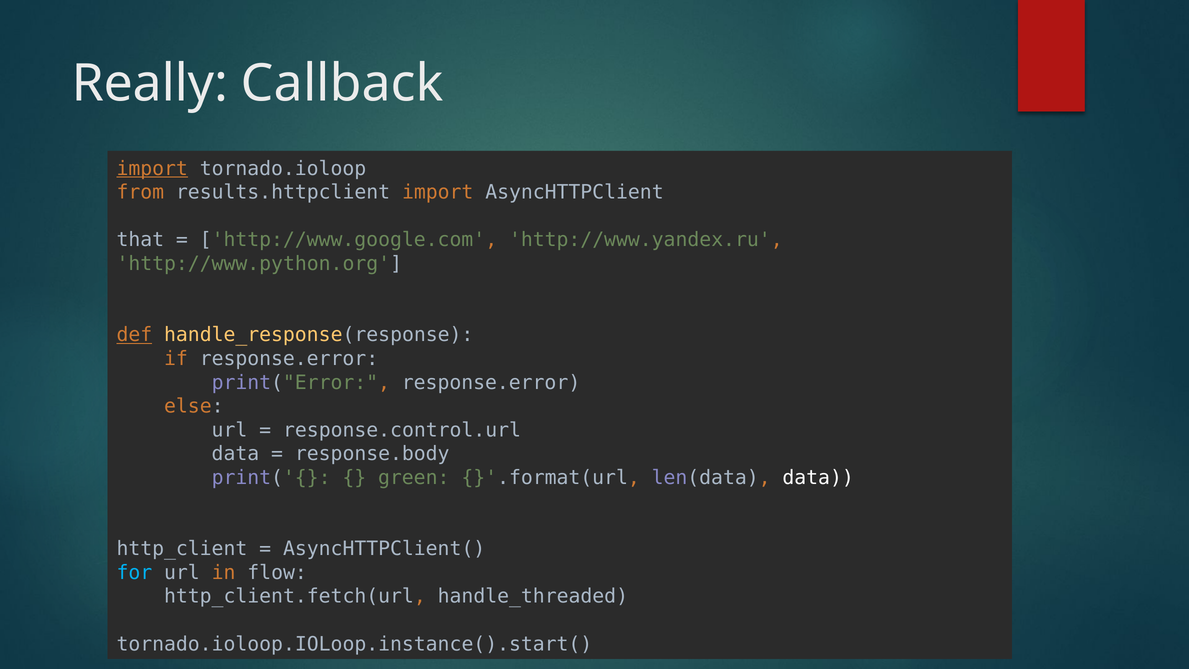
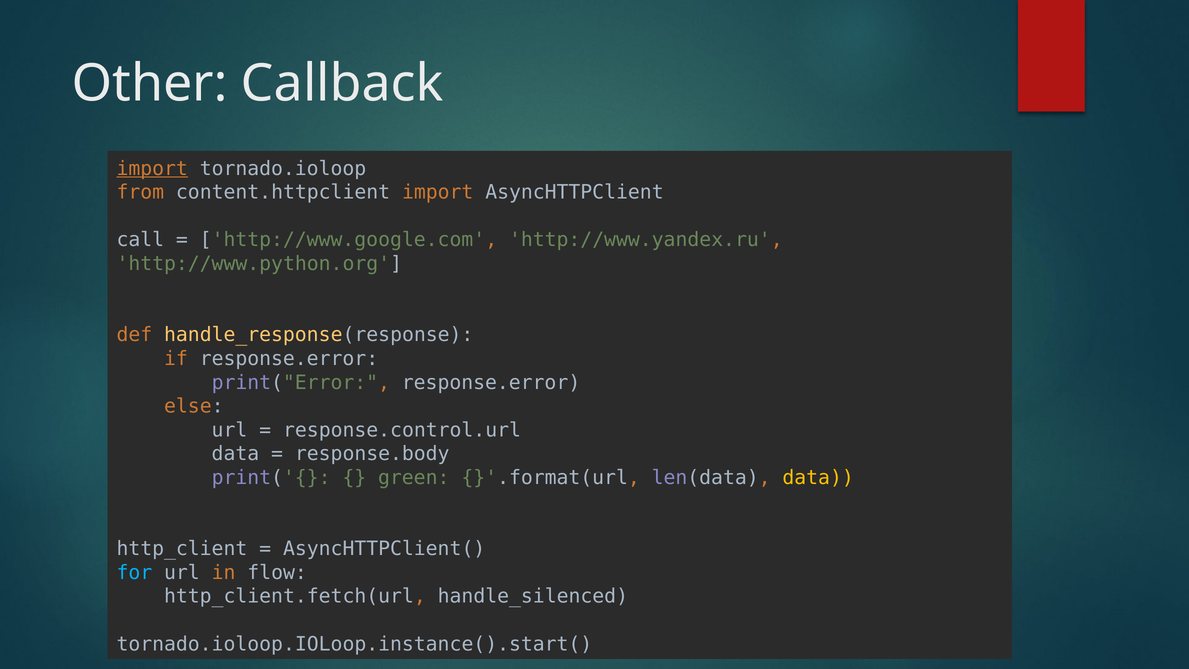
Really: Really -> Other
results.httpclient: results.httpclient -> content.httpclient
that: that -> call
def underline: present -> none
data at (818, 477) colour: white -> yellow
handle_threaded: handle_threaded -> handle_silenced
